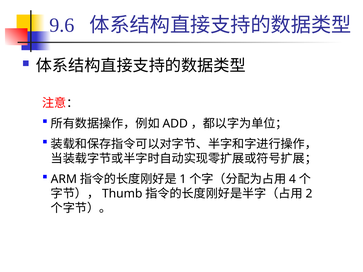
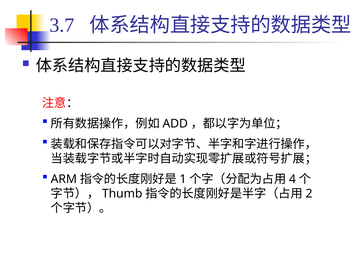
9.6: 9.6 -> 3.7
